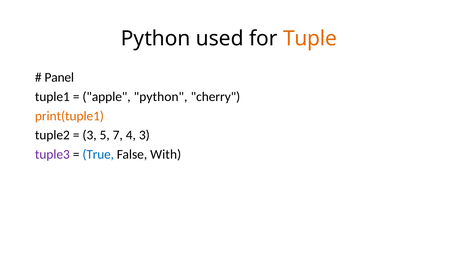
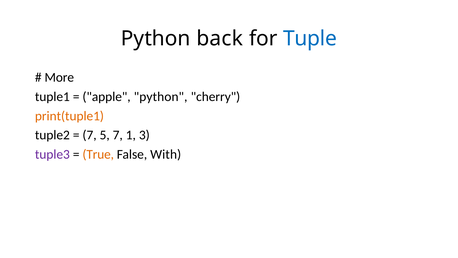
used: used -> back
Tuple colour: orange -> blue
Panel: Panel -> More
3 at (90, 135): 3 -> 7
4: 4 -> 1
True colour: blue -> orange
